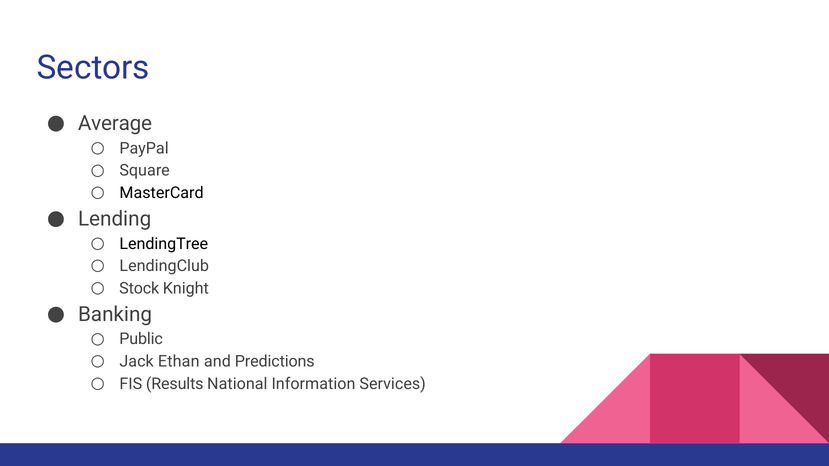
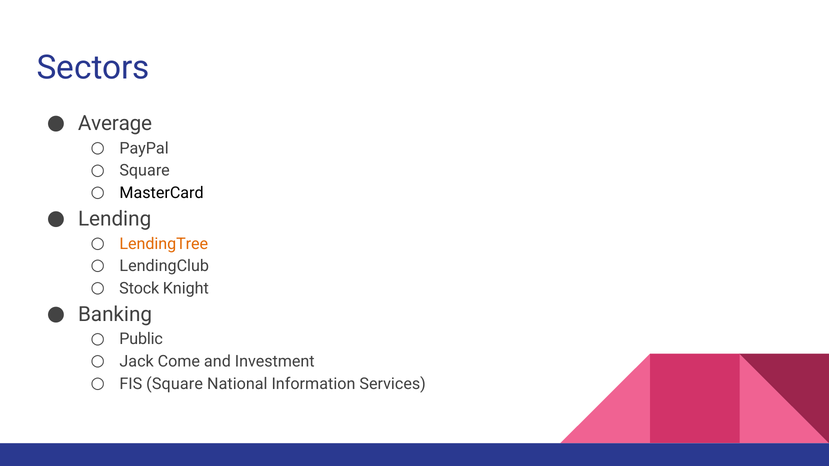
LendingTree colour: black -> orange
Ethan: Ethan -> Come
Predictions: Predictions -> Investment
FIS Results: Results -> Square
